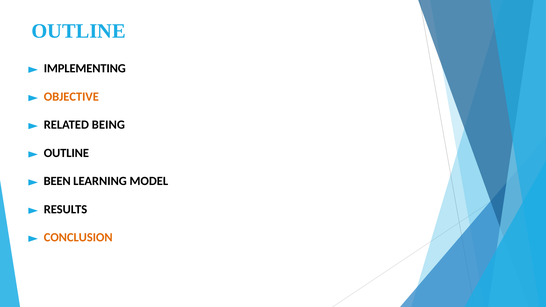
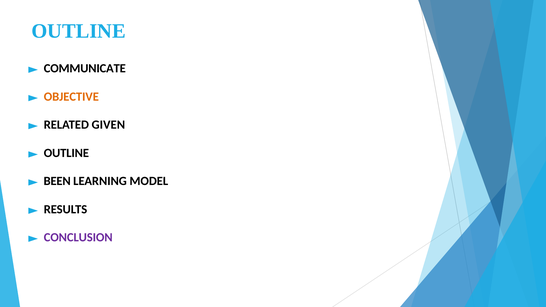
IMPLEMENTING: IMPLEMENTING -> COMMUNICATE
BEING: BEING -> GIVEN
CONCLUSION colour: orange -> purple
